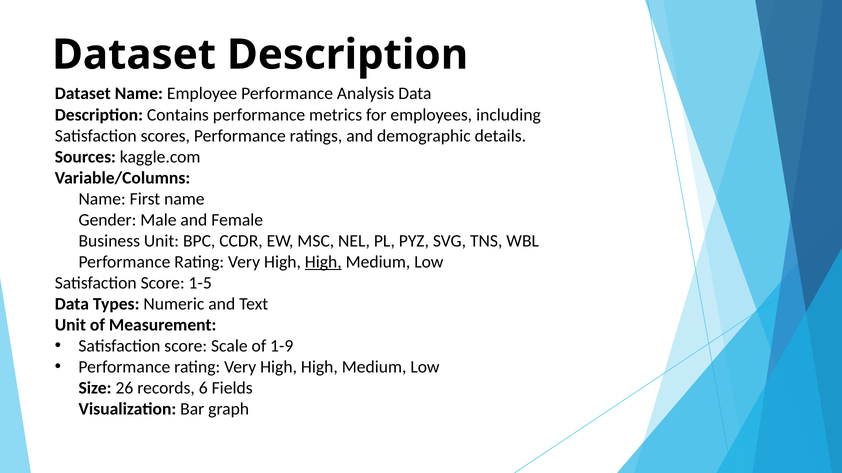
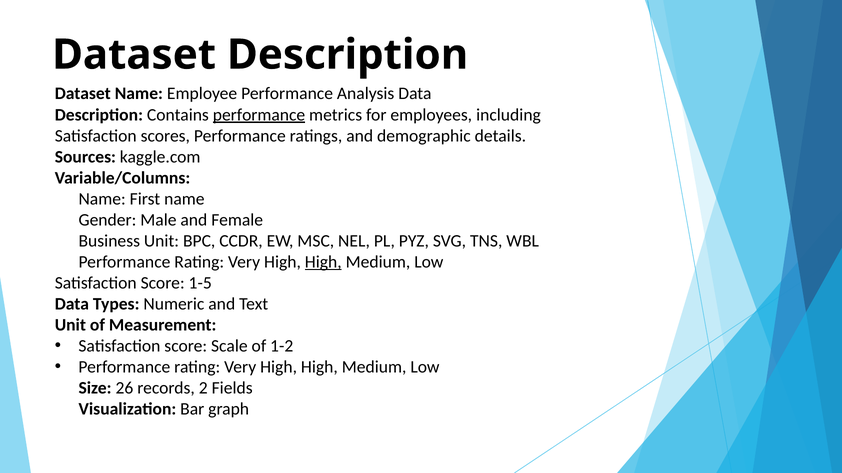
performance at (259, 115) underline: none -> present
1-9: 1-9 -> 1-2
6: 6 -> 2
